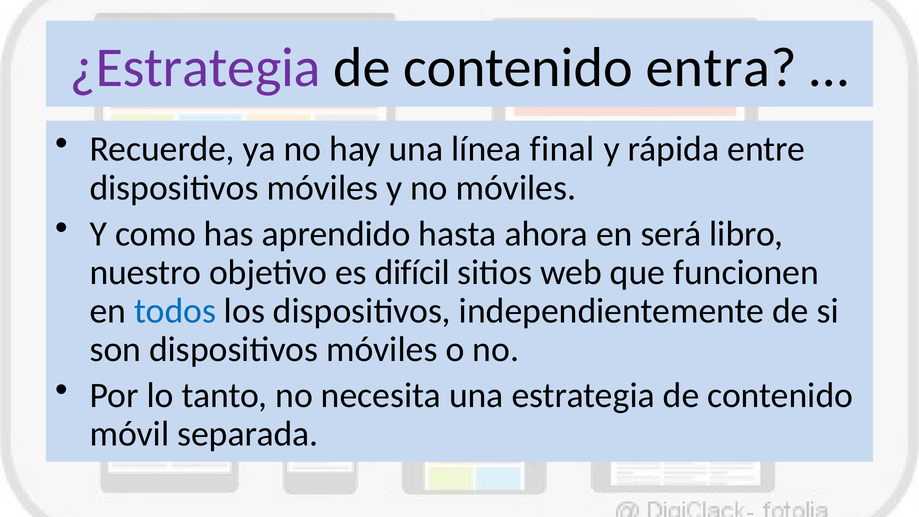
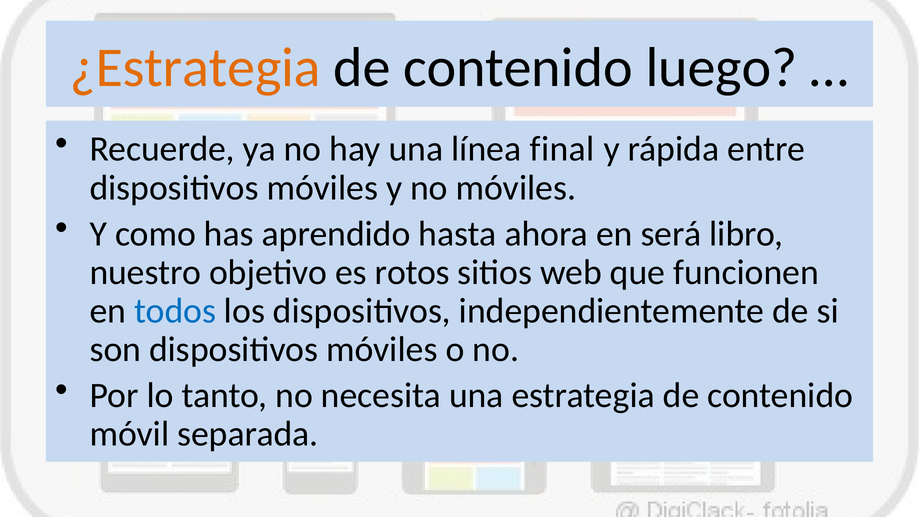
¿Estrategia colour: purple -> orange
entra: entra -> luego
difícil: difícil -> rotos
